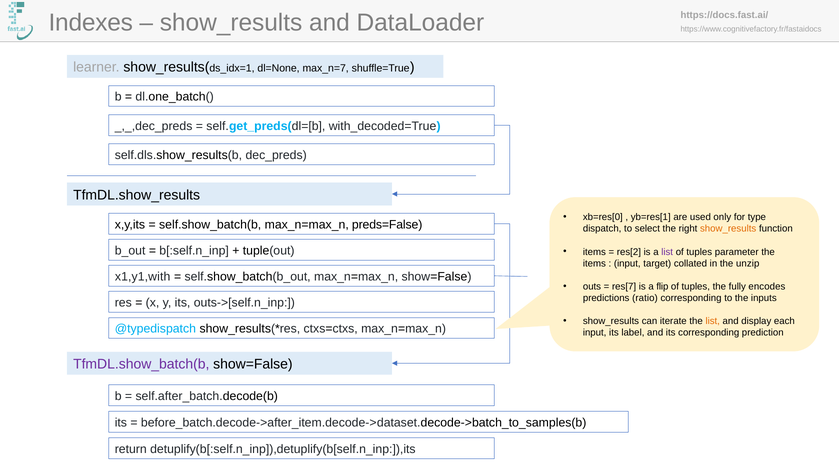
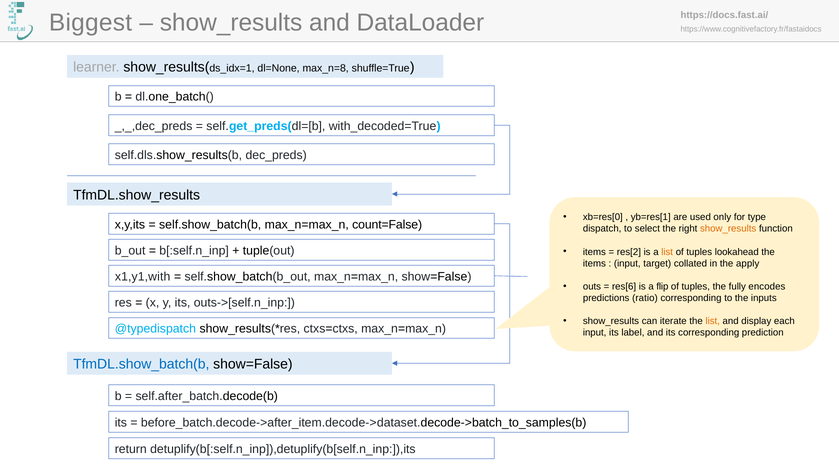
Indexes: Indexes -> Biggest
max_n=7: max_n=7 -> max_n=8
preds=False: preds=False -> count=False
list at (667, 252) colour: purple -> orange
parameter: parameter -> lookahead
unzip: unzip -> apply
res[7: res[7 -> res[6
TfmDL.show_batch(b colour: purple -> blue
